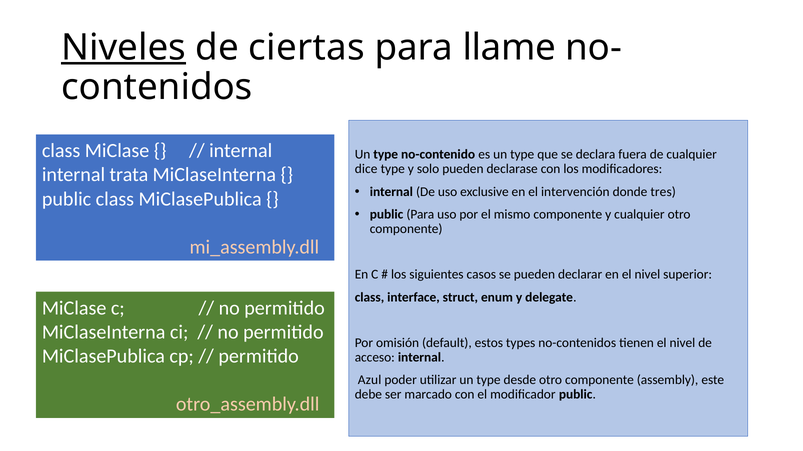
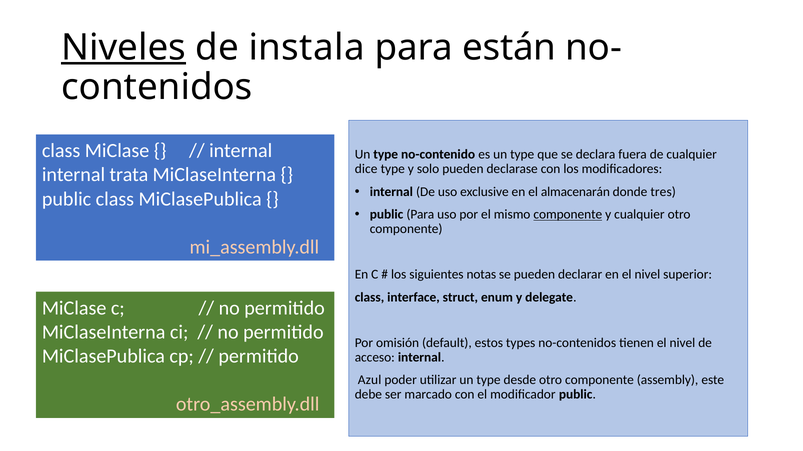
ciertas: ciertas -> instala
llame: llame -> están
intervención: intervención -> almacenarán
componente at (568, 215) underline: none -> present
casos: casos -> notas
